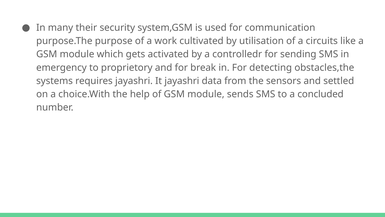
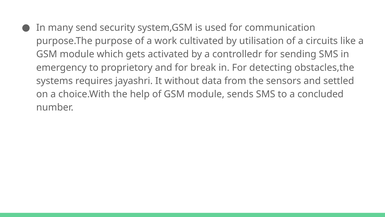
their: their -> send
It jayashri: jayashri -> without
